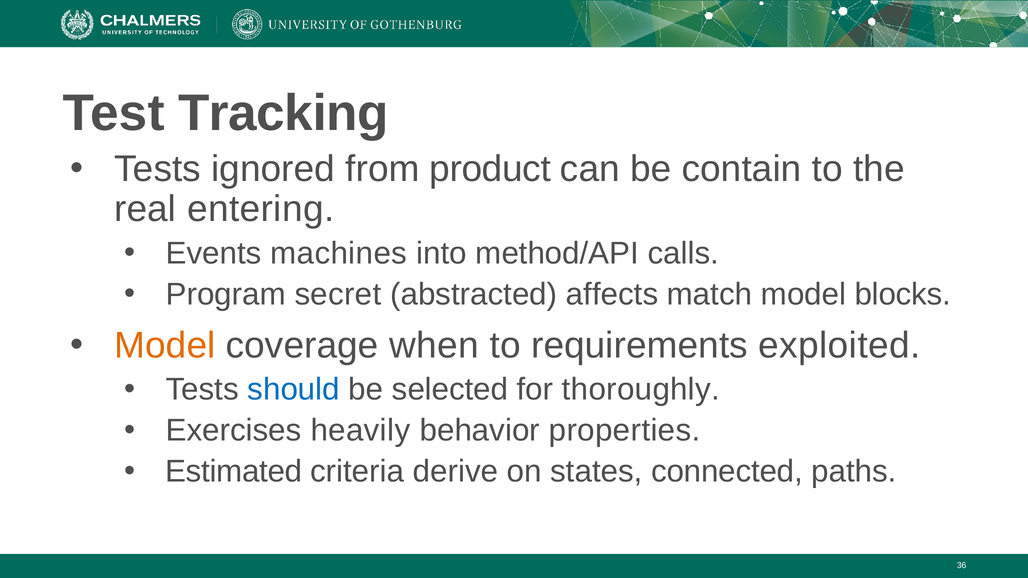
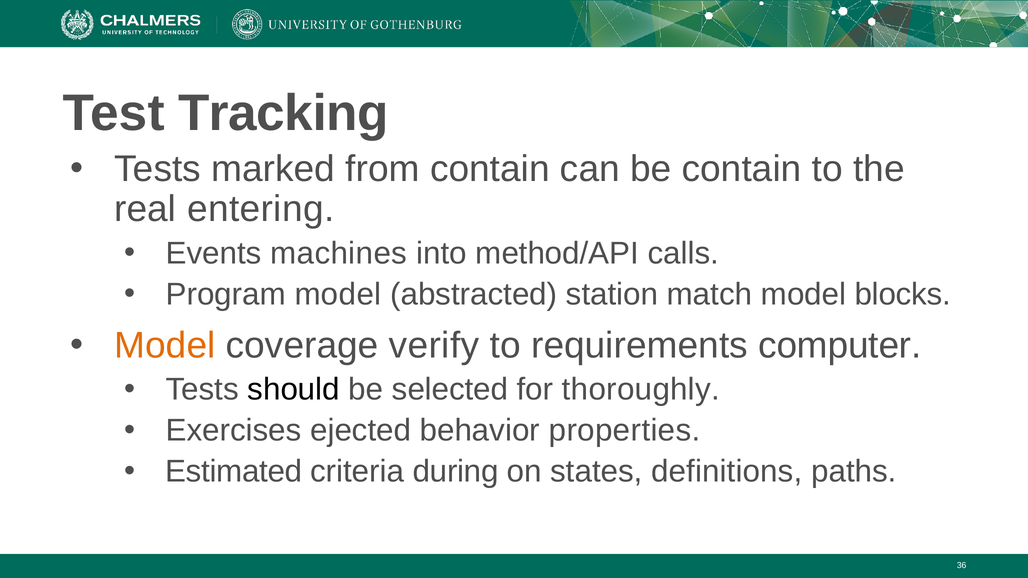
ignored: ignored -> marked
from product: product -> contain
Program secret: secret -> model
affects: affects -> station
when: when -> verify
exploited: exploited -> computer
should colour: blue -> black
heavily: heavily -> ejected
derive: derive -> during
connected: connected -> definitions
